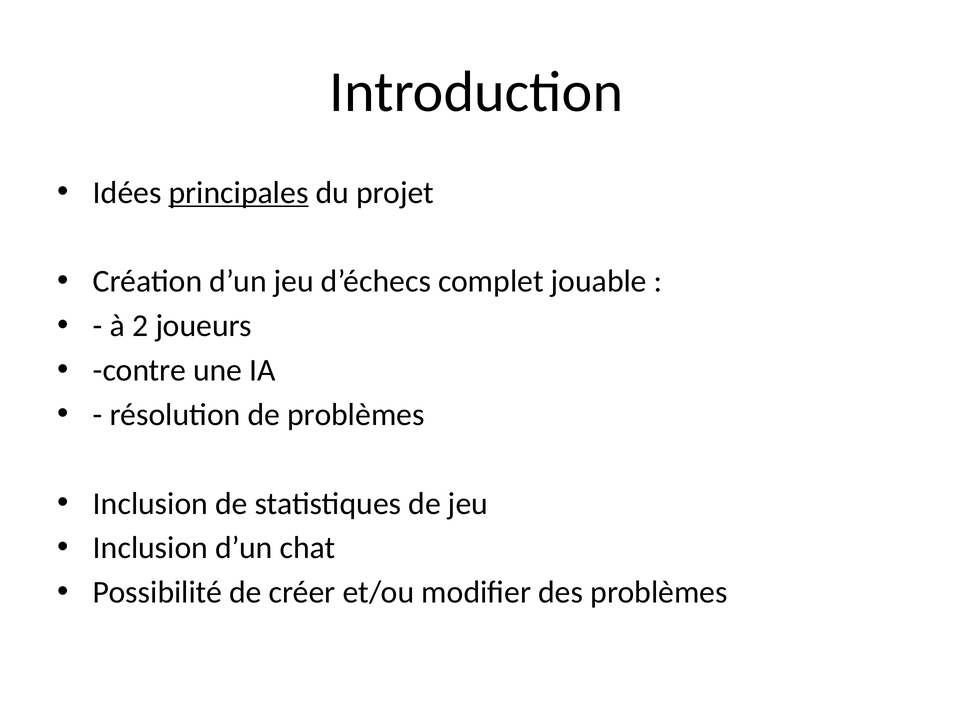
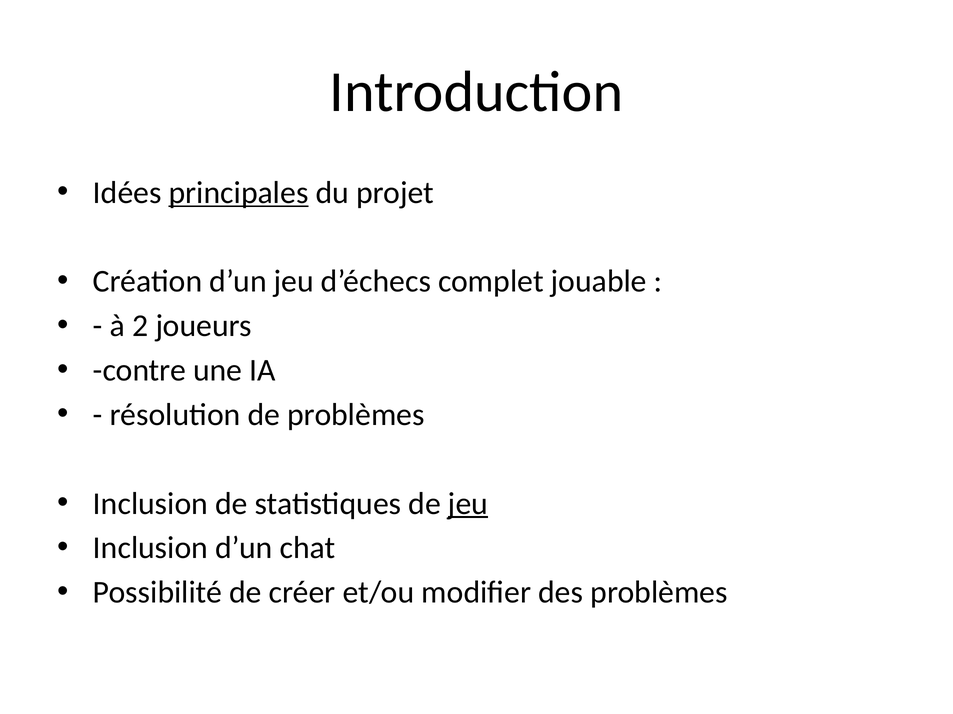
jeu at (468, 504) underline: none -> present
